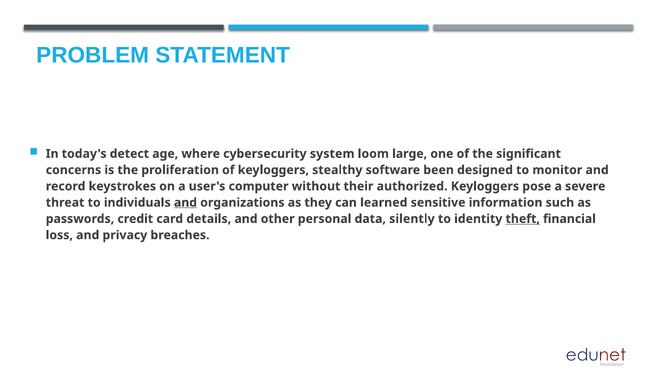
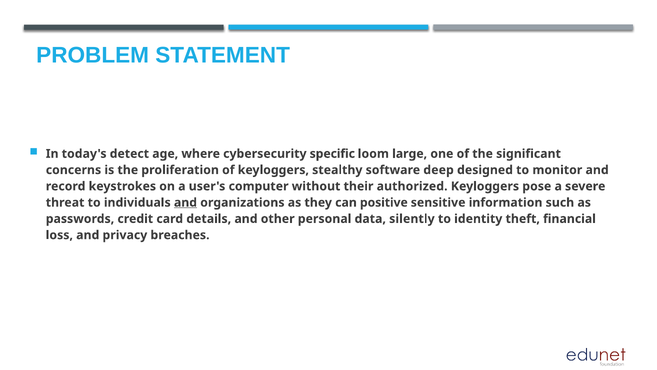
system: system -> specific
been: been -> deep
learned: learned -> positive
theft underline: present -> none
